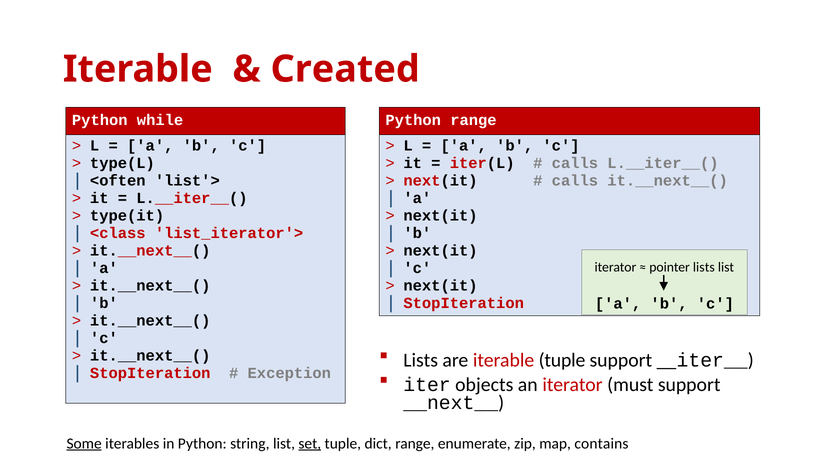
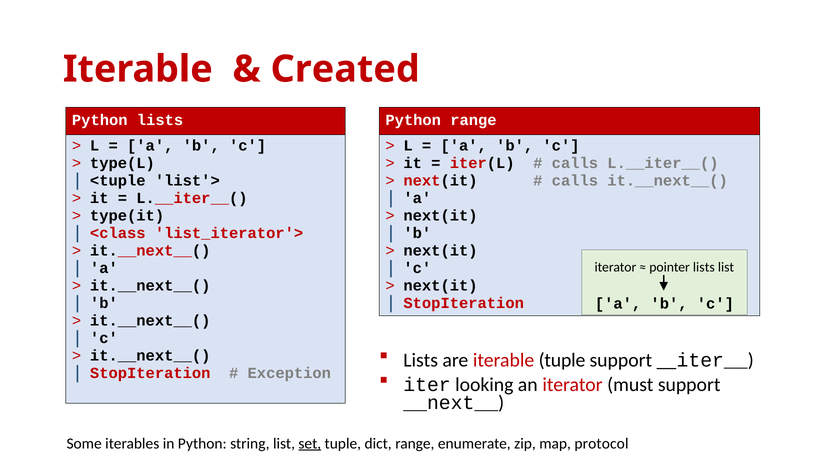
Python while: while -> lists
<often: <often -> <tuple
objects: objects -> looking
Some underline: present -> none
contains: contains -> protocol
